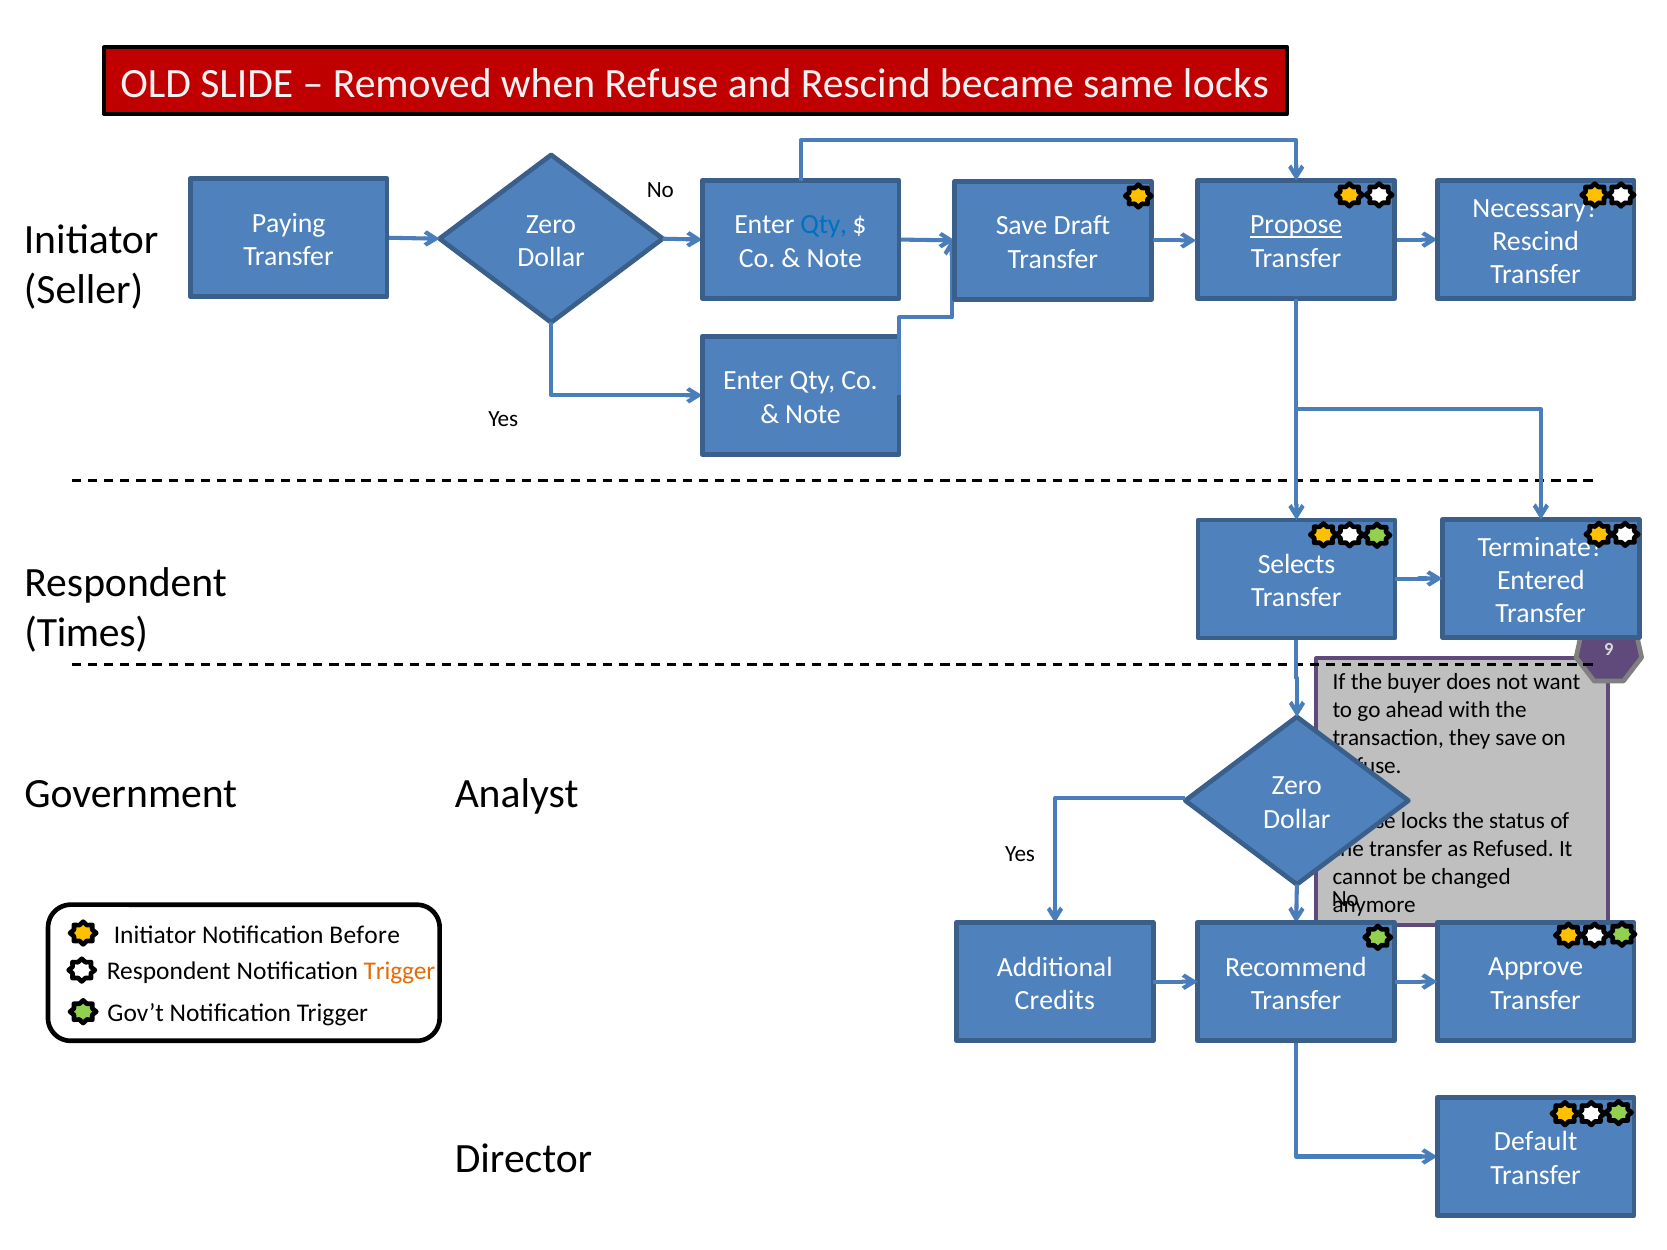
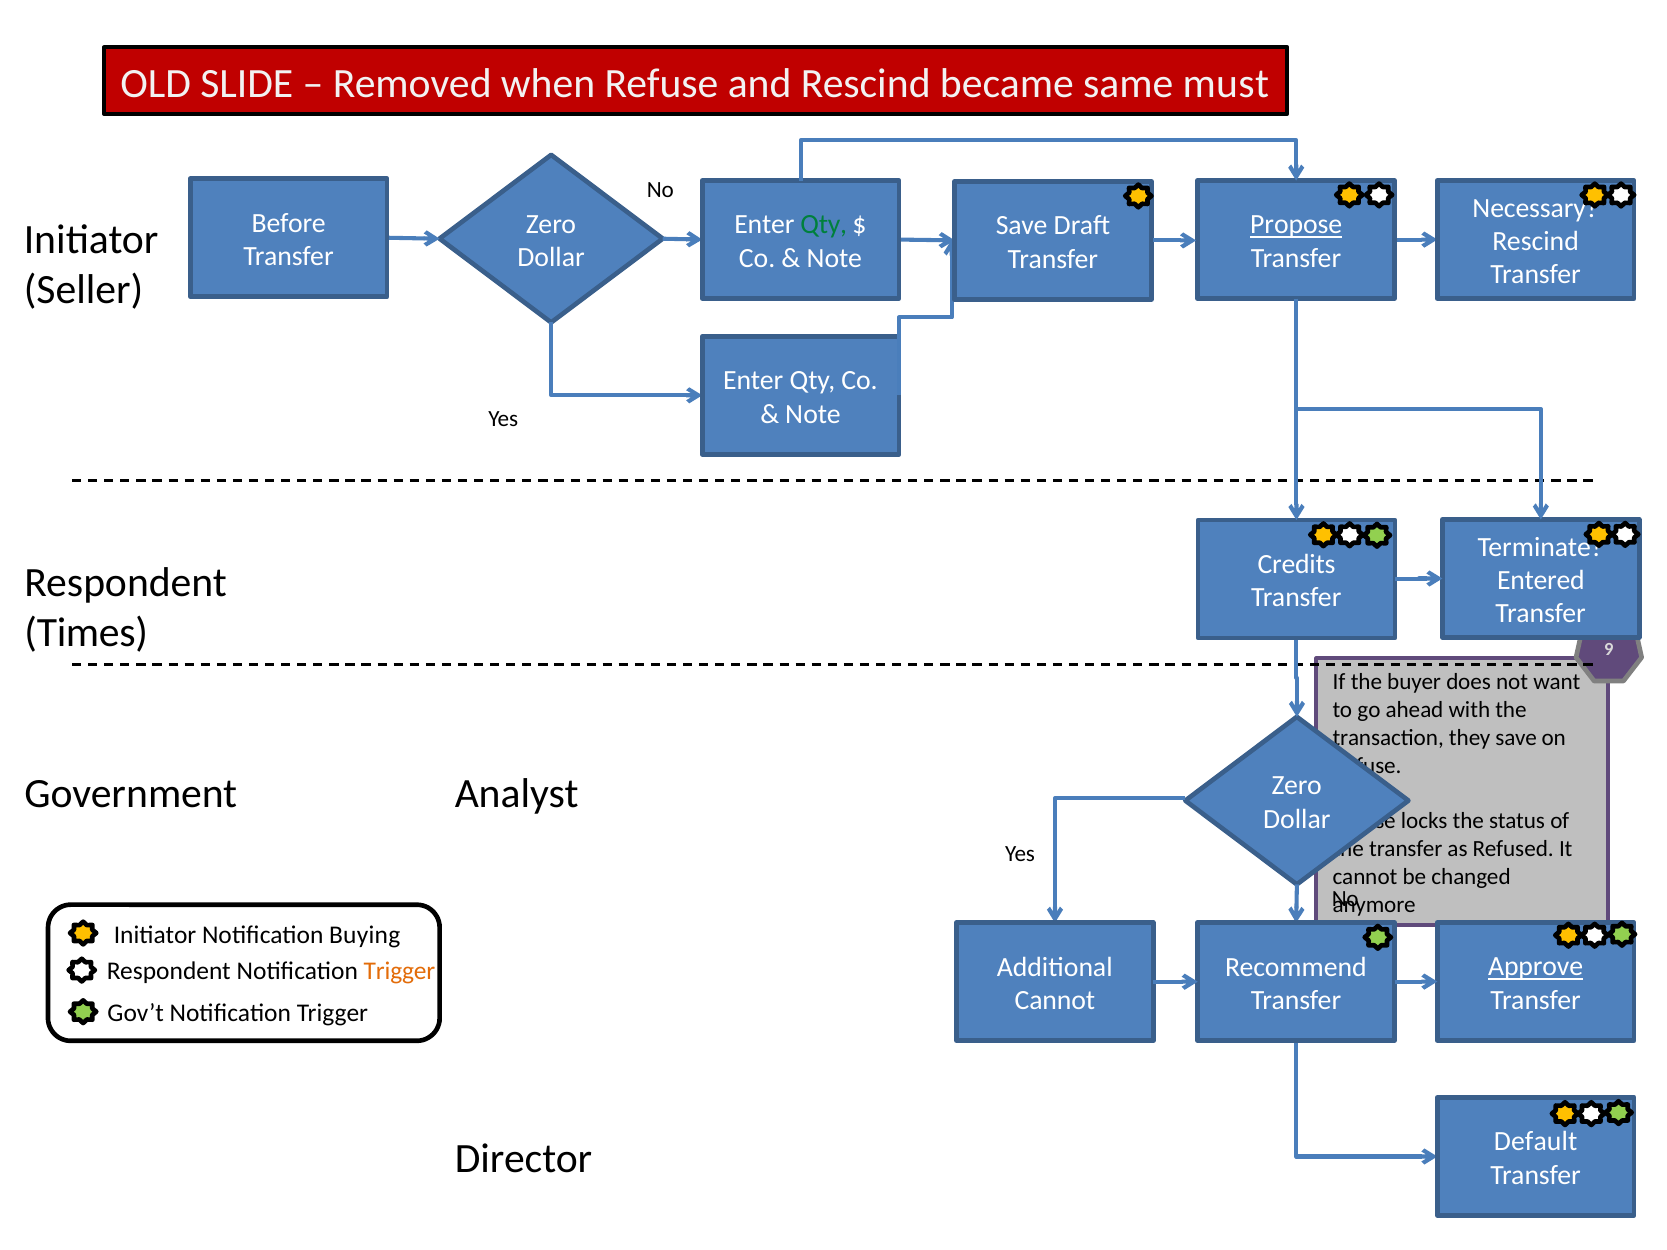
locks at (1226, 84): locks -> must
Paying: Paying -> Before
Qty at (824, 225) colour: blue -> green
Selects: Selects -> Credits
Before: Before -> Buying
Approve underline: none -> present
Credits at (1055, 1000): Credits -> Cannot
